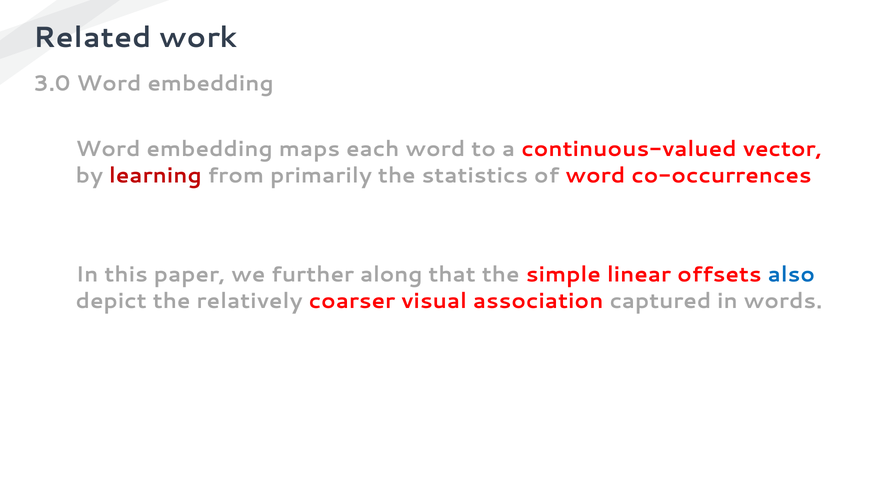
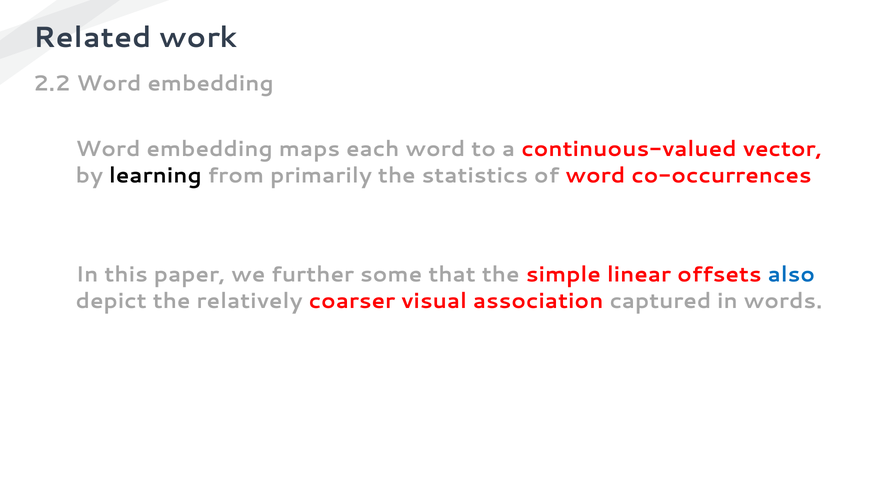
3.0: 3.0 -> 2.2
learning colour: red -> black
along: along -> some
